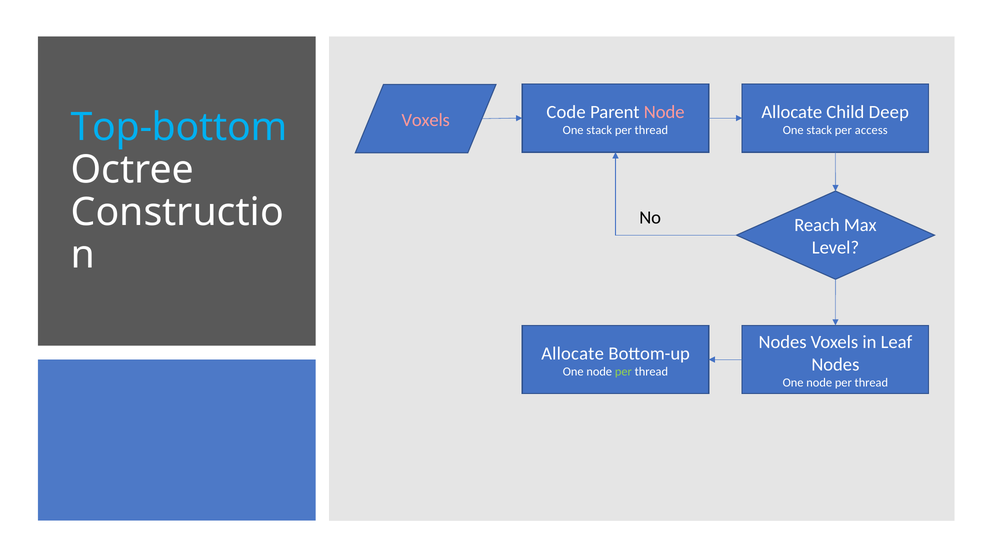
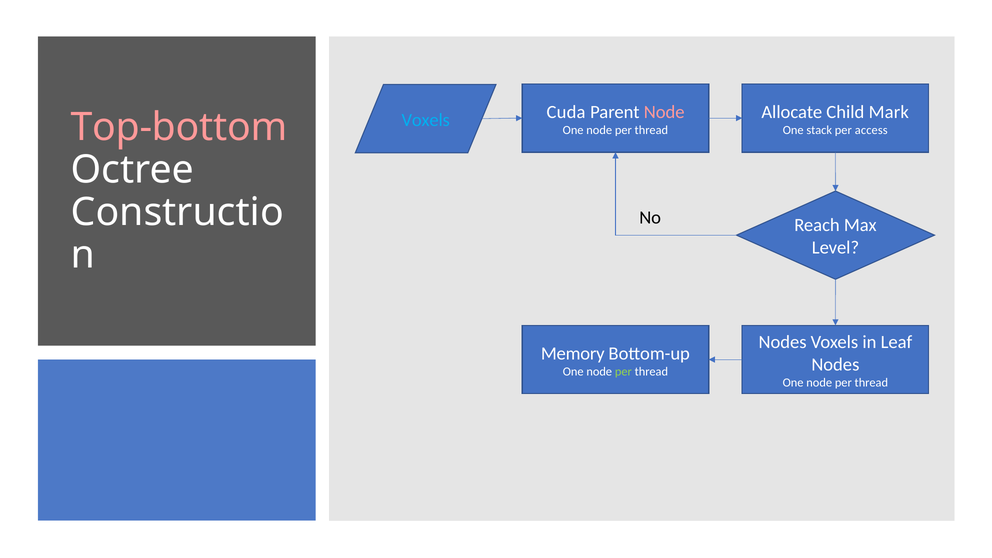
Code: Code -> Cuda
Voxels at (426, 120) colour: pink -> light blue
Deep: Deep -> Mark
Top-bottom colour: light blue -> pink
stack at (599, 130): stack -> node
Allocate at (573, 353): Allocate -> Memory
